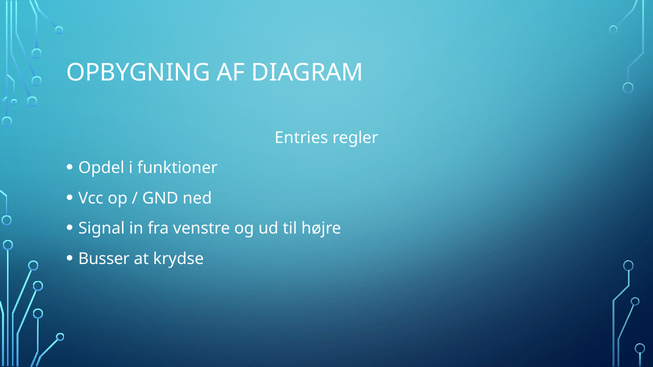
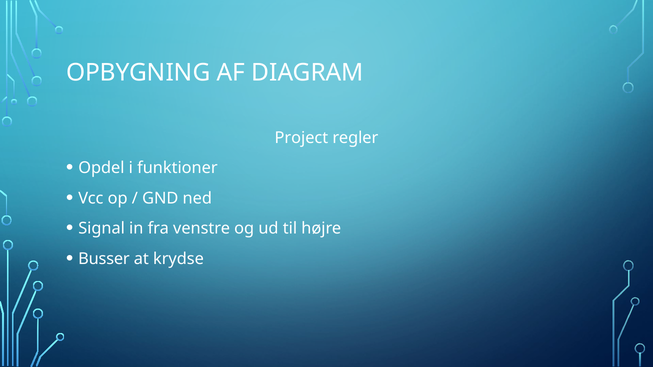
Entries: Entries -> Project
